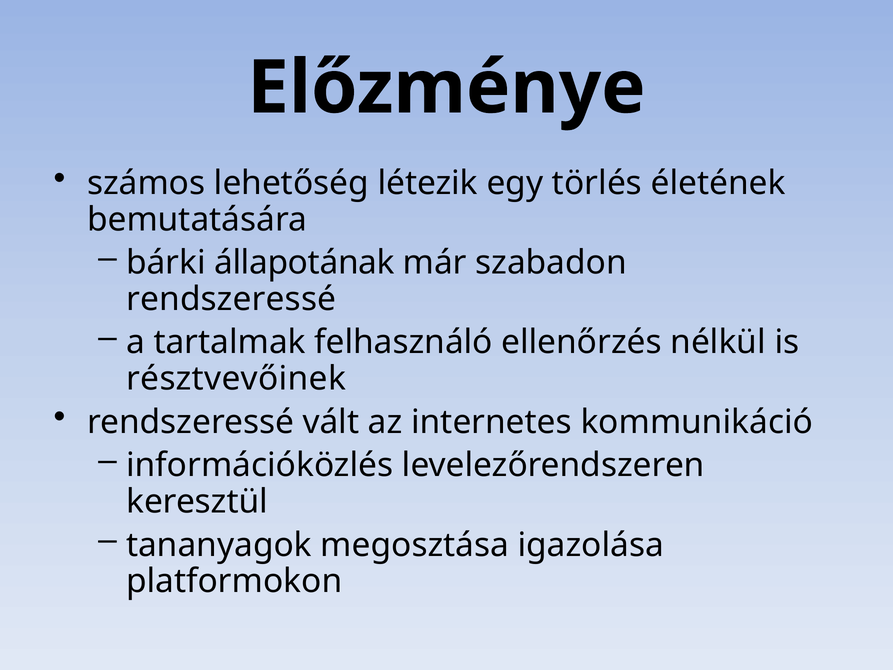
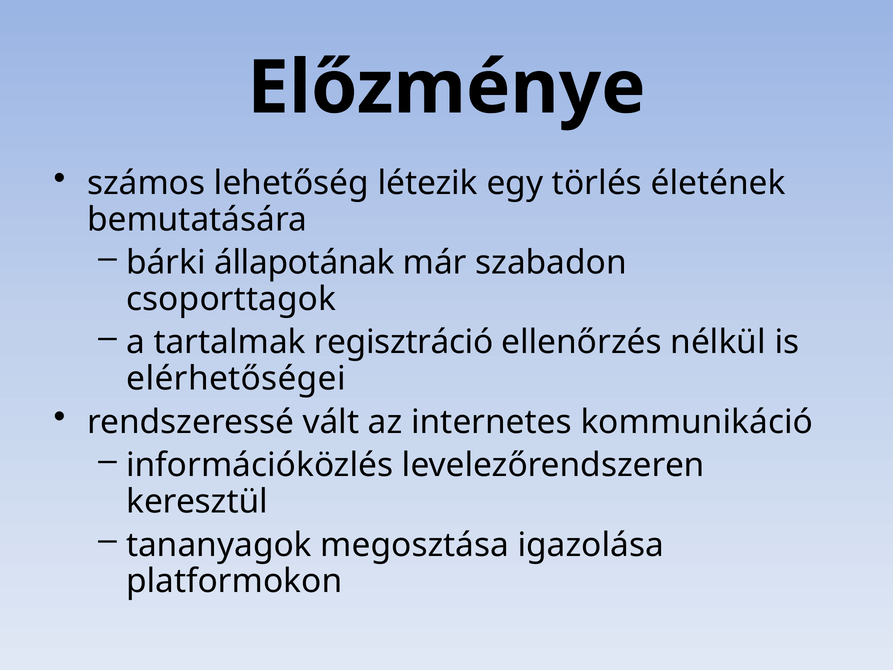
rendszeressé at (231, 299): rendszeressé -> csoporttagok
felhasználó: felhasználó -> regisztráció
résztvevőinek: résztvevőinek -> elérhetőségei
